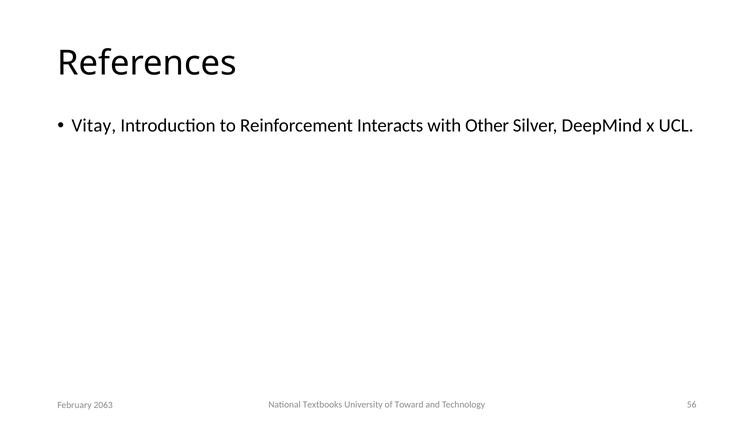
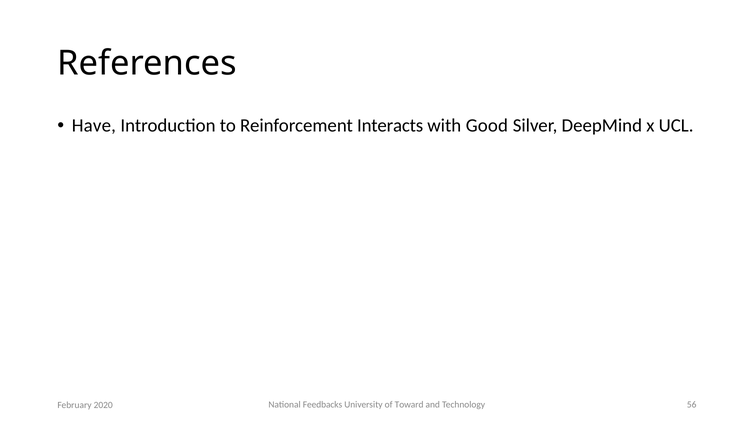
Vitay: Vitay -> Have
Other: Other -> Good
Textbooks: Textbooks -> Feedbacks
2063: 2063 -> 2020
